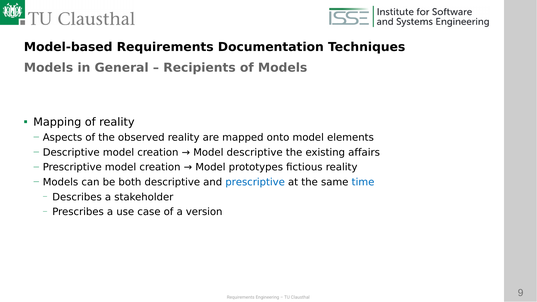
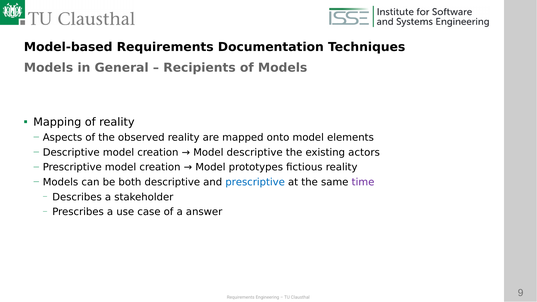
affairs: affairs -> actors
time colour: blue -> purple
version: version -> answer
